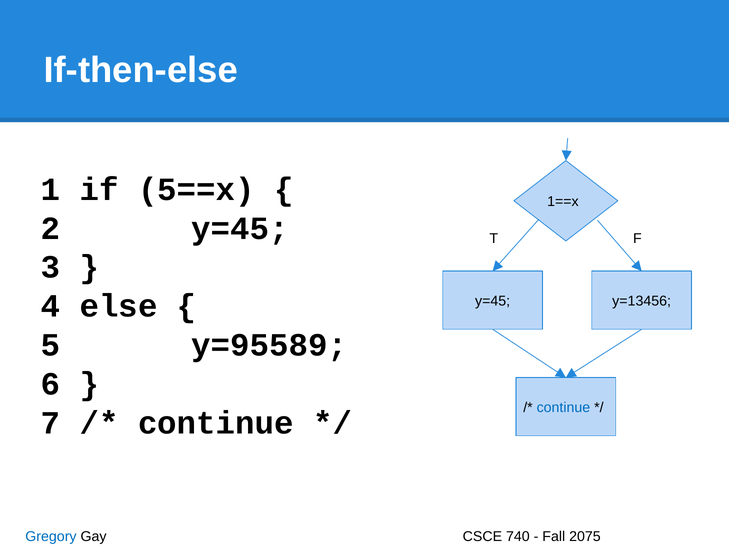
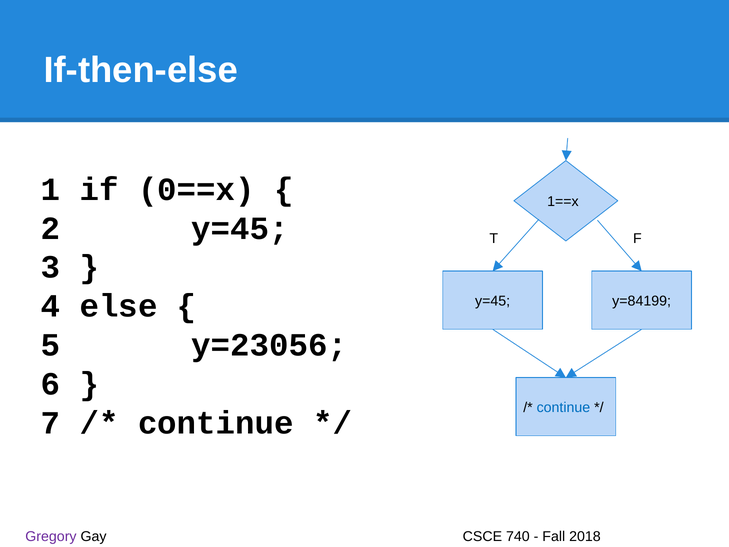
5==x: 5==x -> 0==x
y=13456: y=13456 -> y=84199
y=95589: y=95589 -> y=23056
Gregory colour: blue -> purple
2075: 2075 -> 2018
